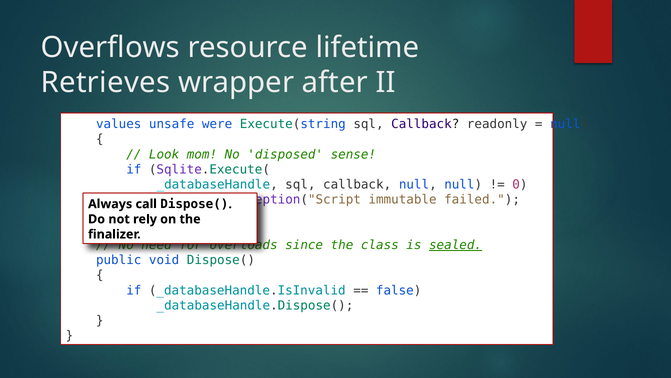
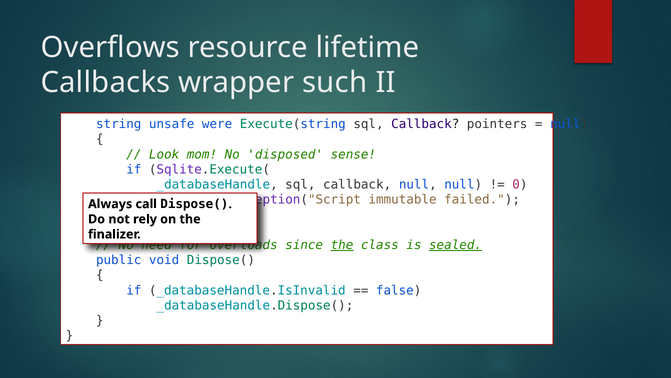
Retrieves: Retrieves -> Callbacks
after: after -> such
values: values -> string
readonly: readonly -> pointers
the at (342, 245) underline: none -> present
